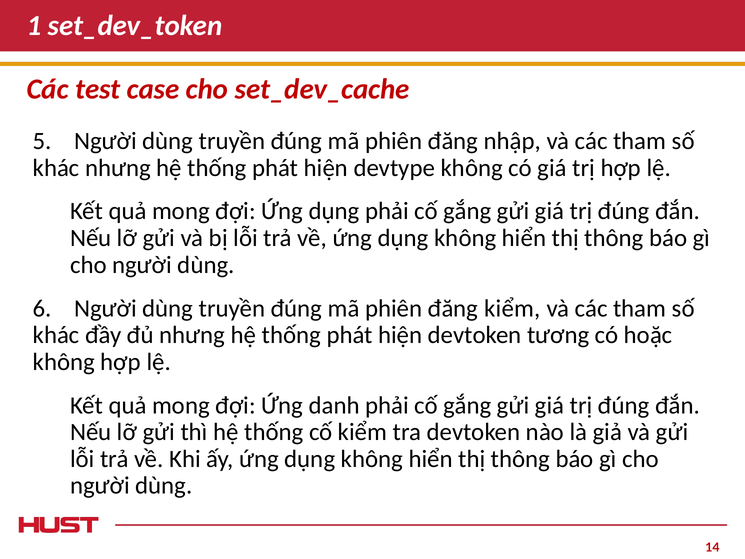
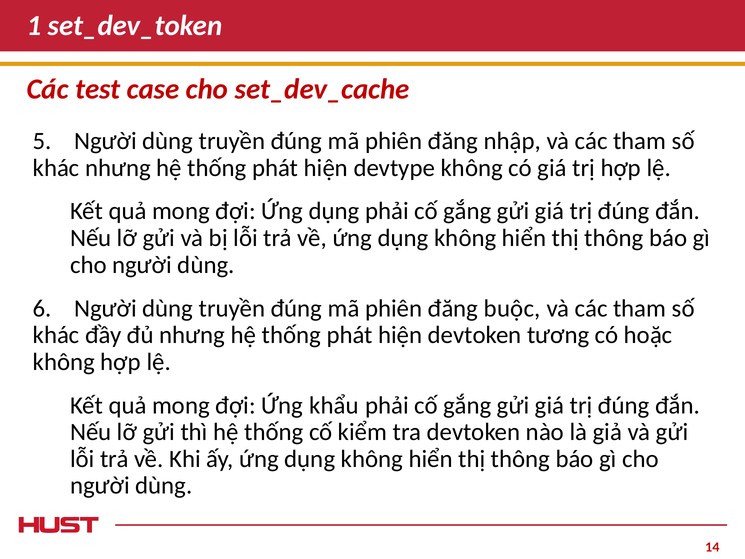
đăng kiểm: kiểm -> buộc
danh: danh -> khẩu
